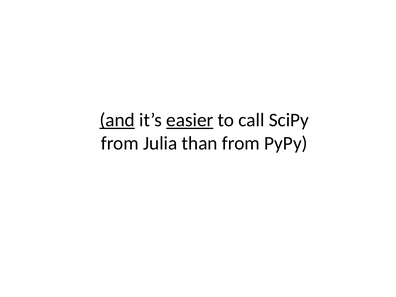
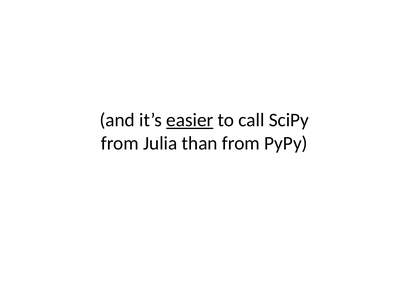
and underline: present -> none
